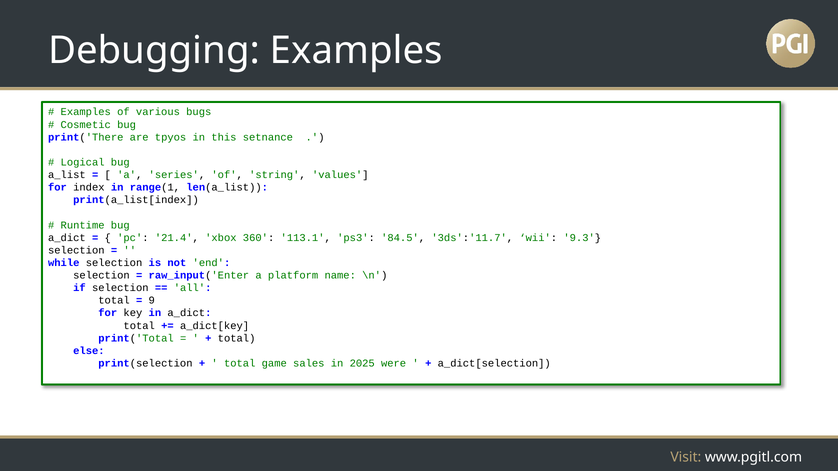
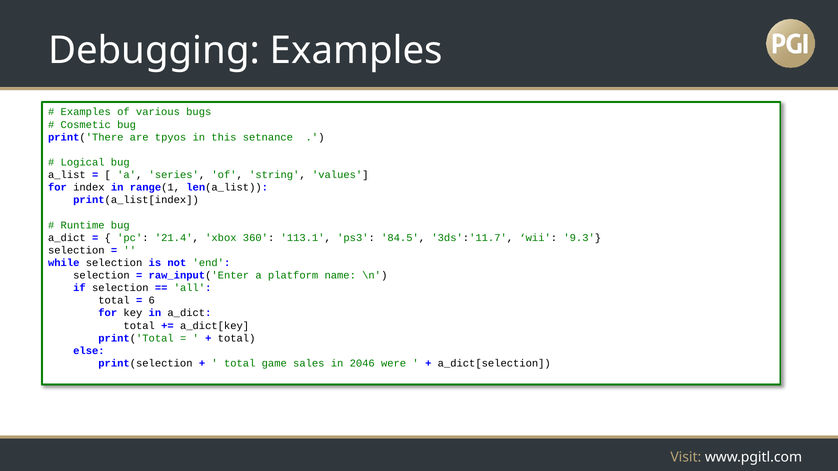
9: 9 -> 6
2025: 2025 -> 2046
